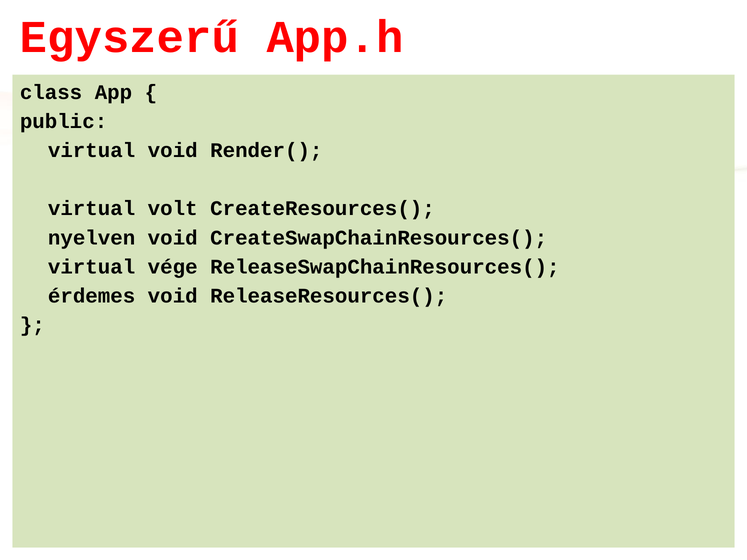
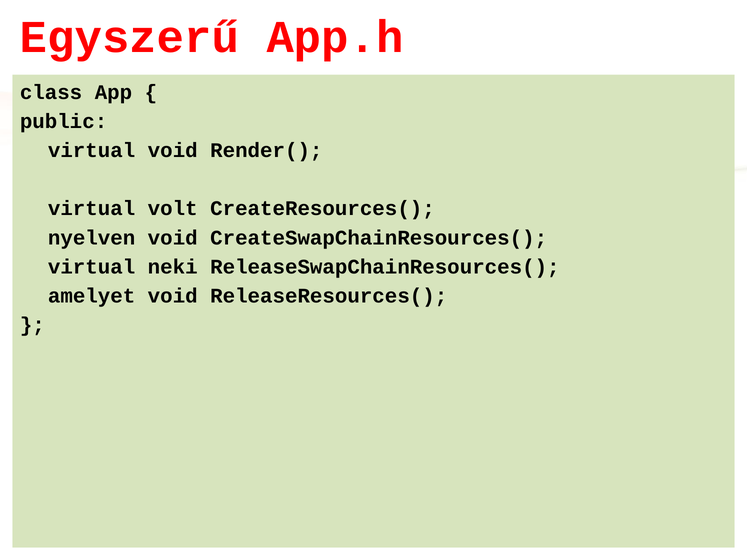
vége: vége -> neki
érdemes: érdemes -> amelyet
